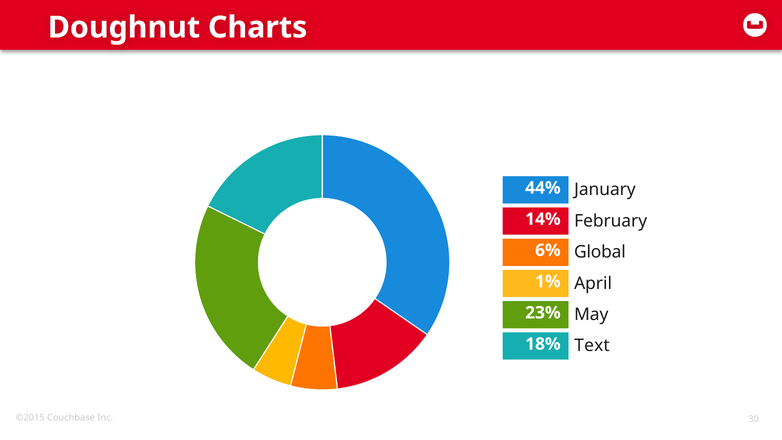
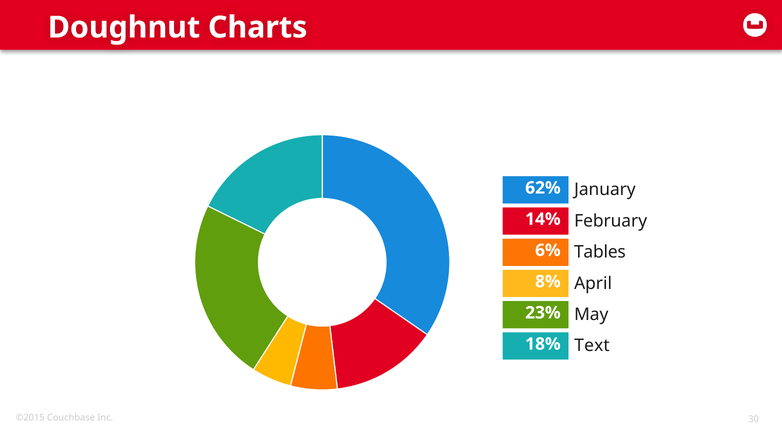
44%: 44% -> 62%
Global: Global -> Tables
1%: 1% -> 8%
